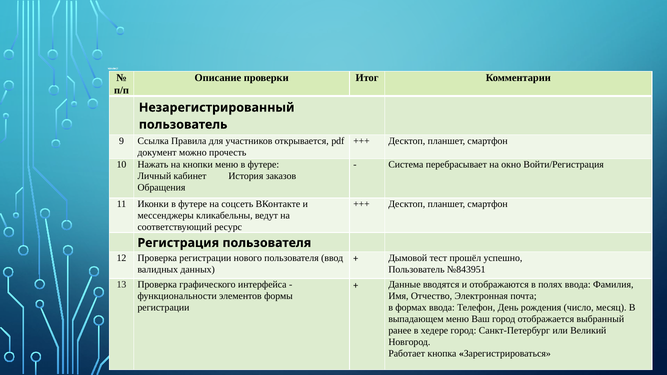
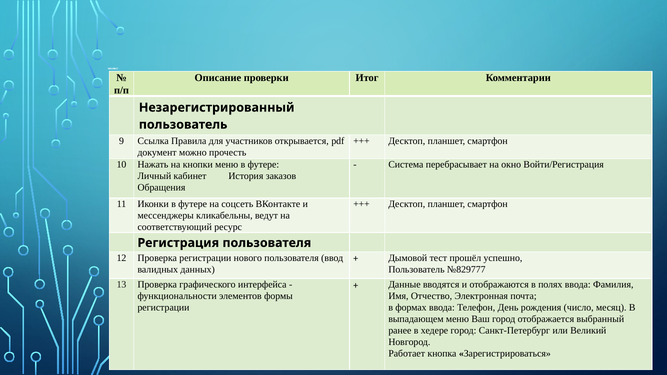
№843951: №843951 -> №829777
